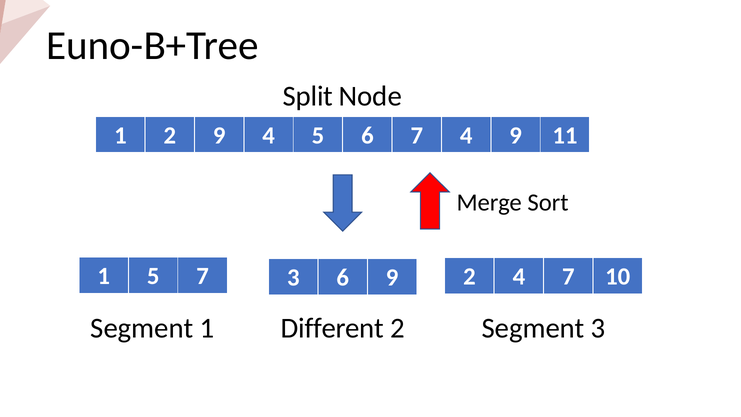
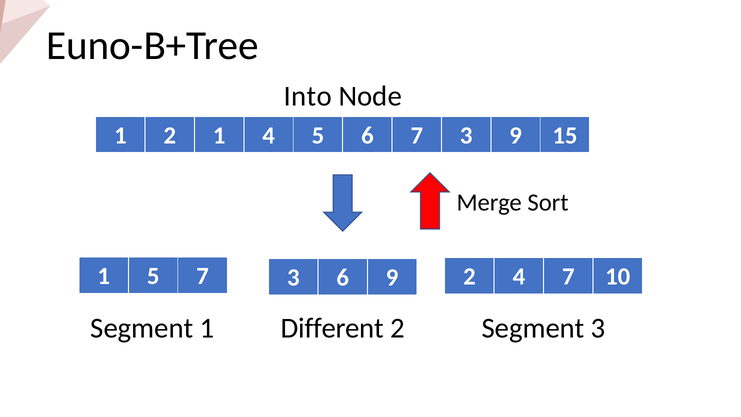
Split: Split -> Into
2 9: 9 -> 1
6 7 4: 4 -> 3
11: 11 -> 15
